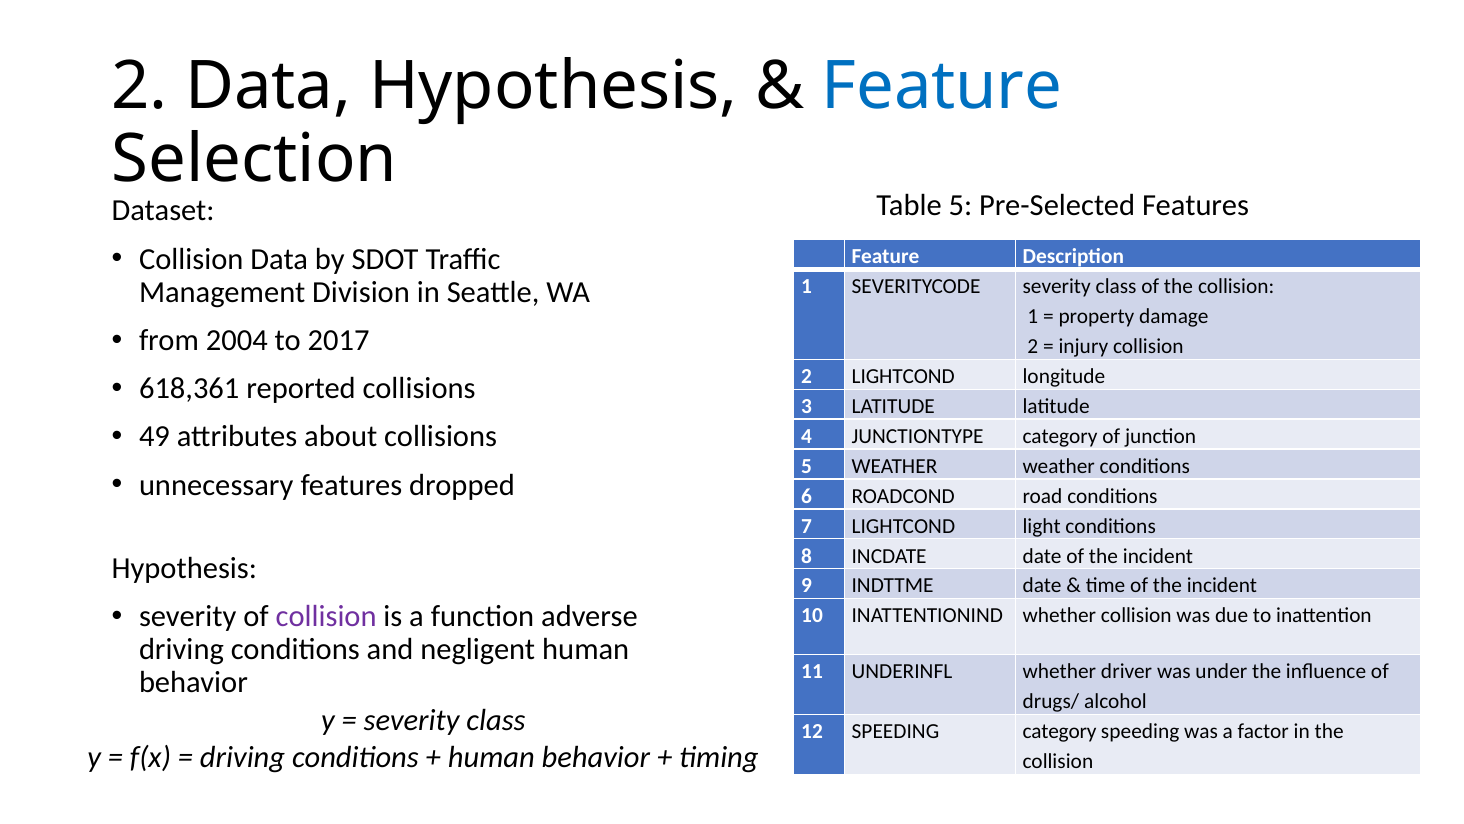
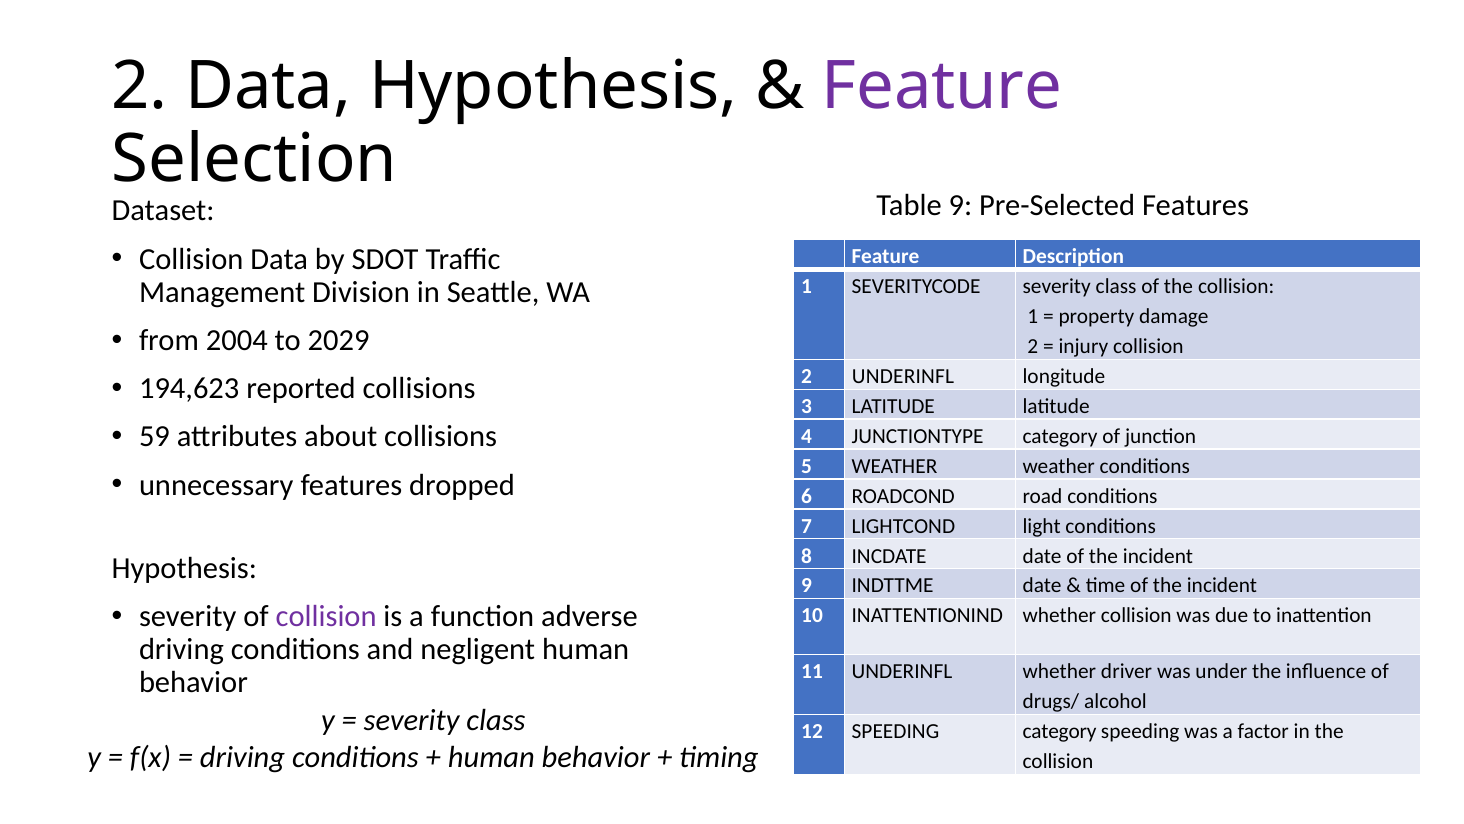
Feature at (942, 87) colour: blue -> purple
Table 5: 5 -> 9
2017: 2017 -> 2029
2 LIGHTCOND: LIGHTCOND -> UNDERINFL
618,361: 618,361 -> 194,623
49: 49 -> 59
